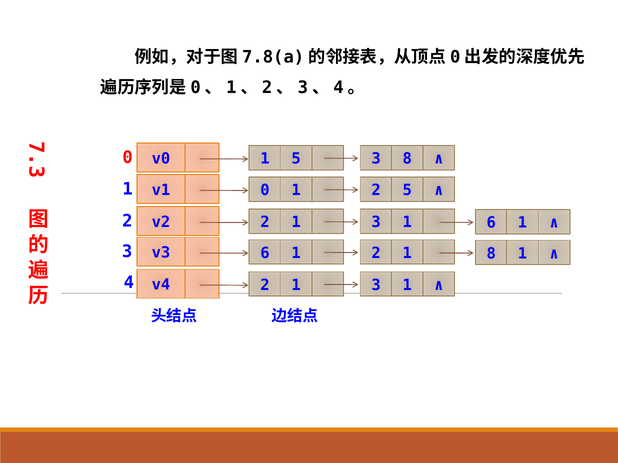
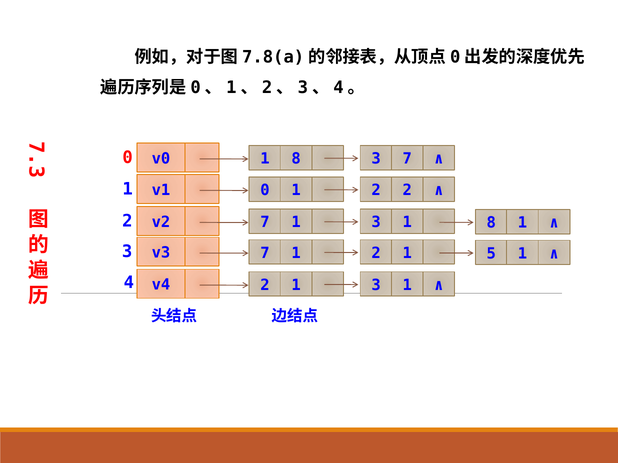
5 at (296, 159): 5 -> 8
3 8: 8 -> 7
2 5: 5 -> 2
2 at (265, 223): 2 -> 7
3 1 6: 6 -> 8
6 at (265, 253): 6 -> 7
1 8: 8 -> 5
